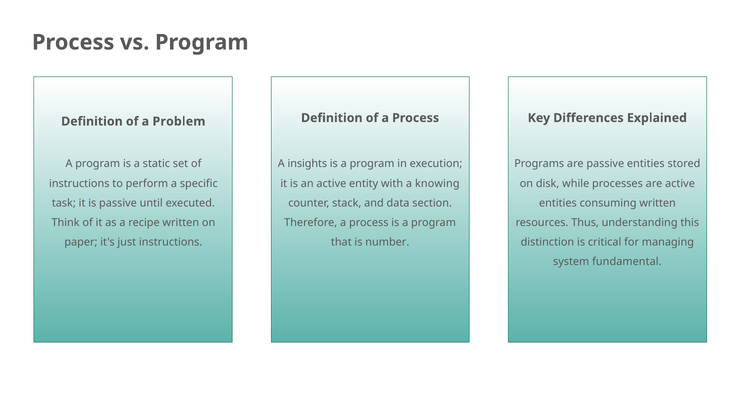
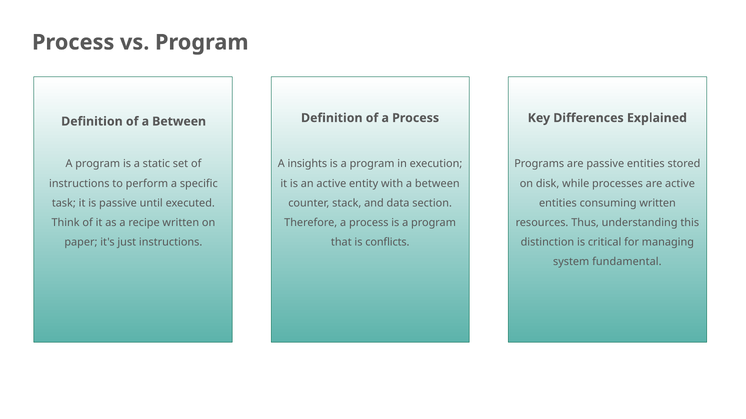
of a Problem: Problem -> Between
with a knowing: knowing -> between
number: number -> conflicts
